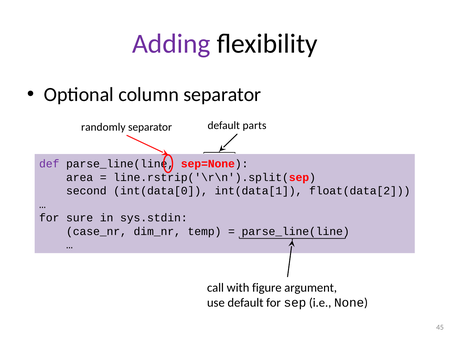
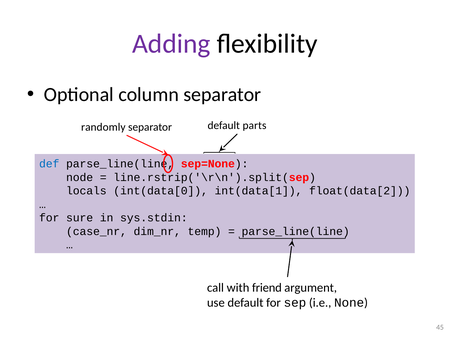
def colour: purple -> blue
area: area -> node
second: second -> locals
figure: figure -> friend
